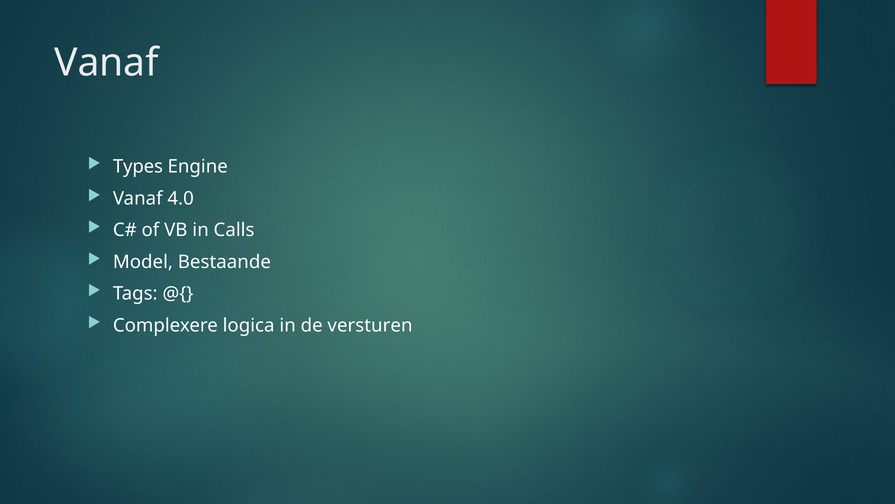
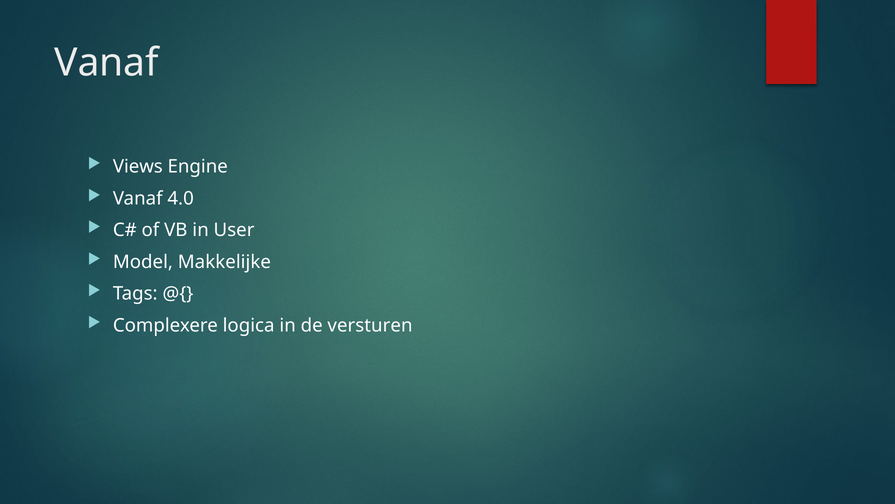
Types: Types -> Views
Calls: Calls -> User
Bestaande: Bestaande -> Makkelijke
